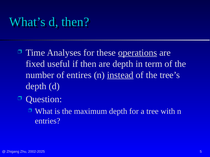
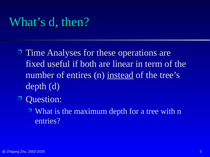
operations underline: present -> none
if then: then -> both
are depth: depth -> linear
